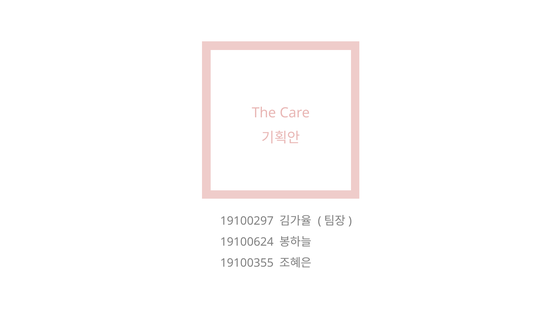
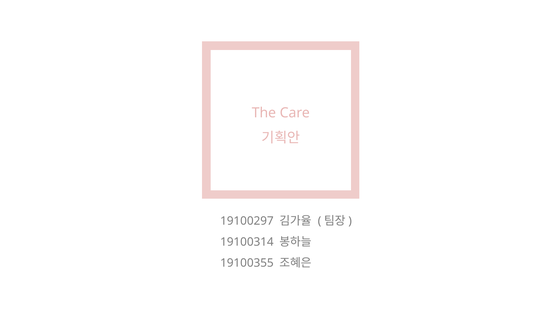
19100624: 19100624 -> 19100314
